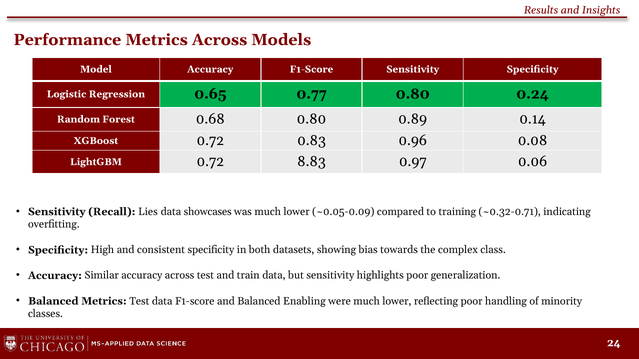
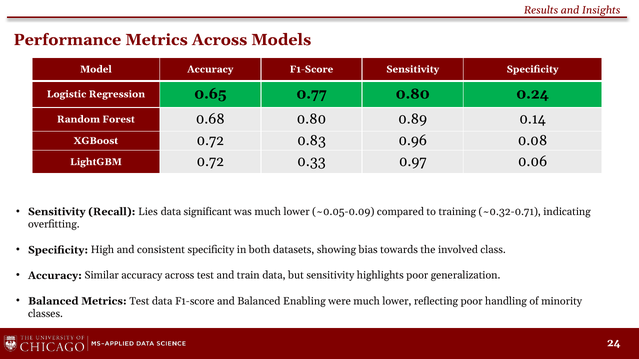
8.83: 8.83 -> 0.33
showcases: showcases -> significant
complex: complex -> involved
